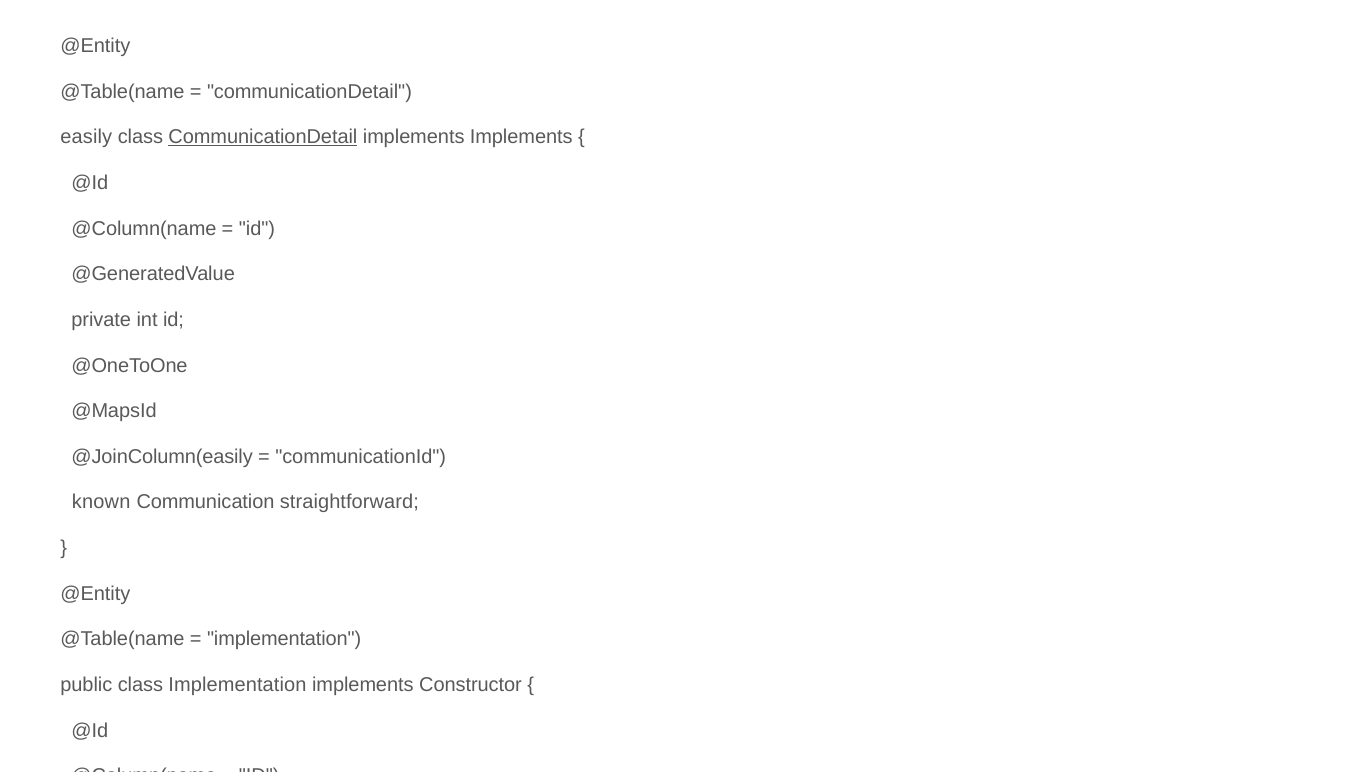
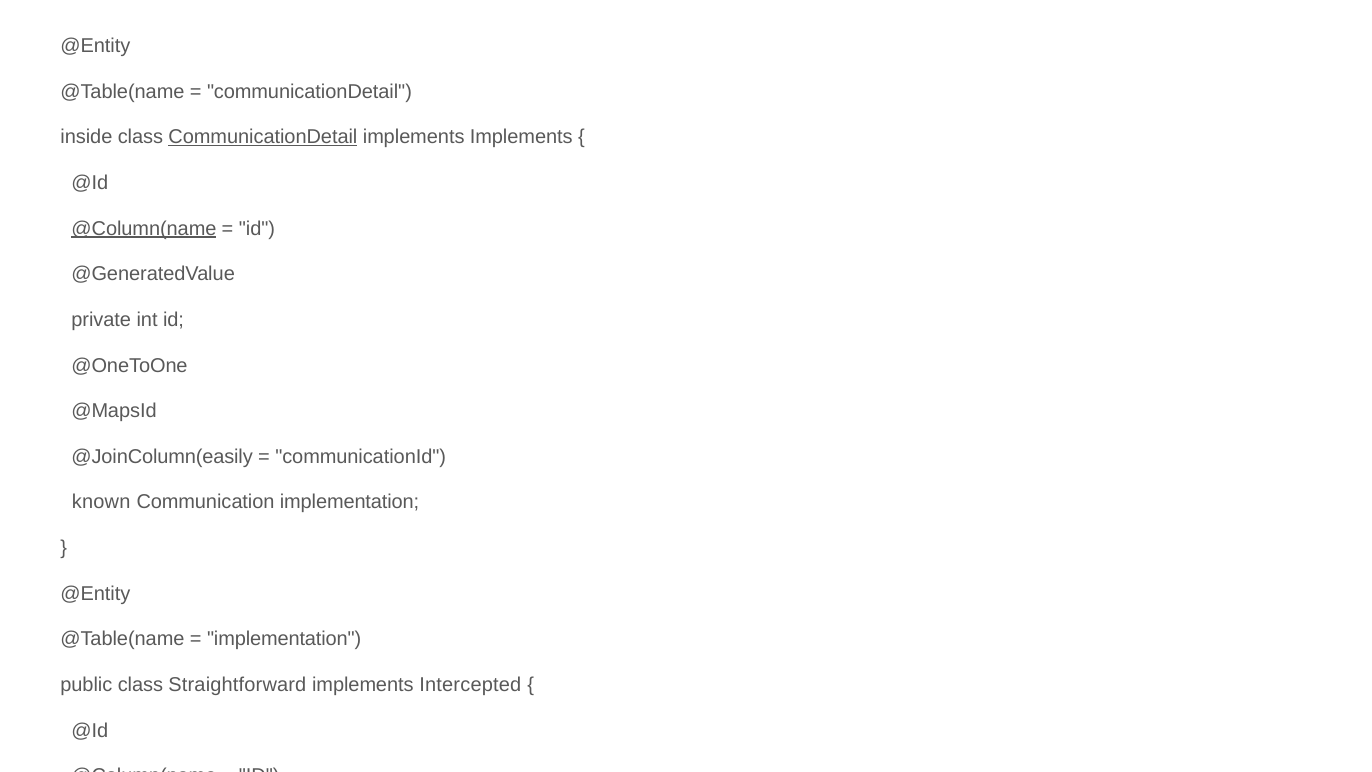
easily: easily -> inside
@Column(name at (144, 228) underline: none -> present
Communication straightforward: straightforward -> implementation
class Implementation: Implementation -> Straightforward
Constructor: Constructor -> Intercepted
